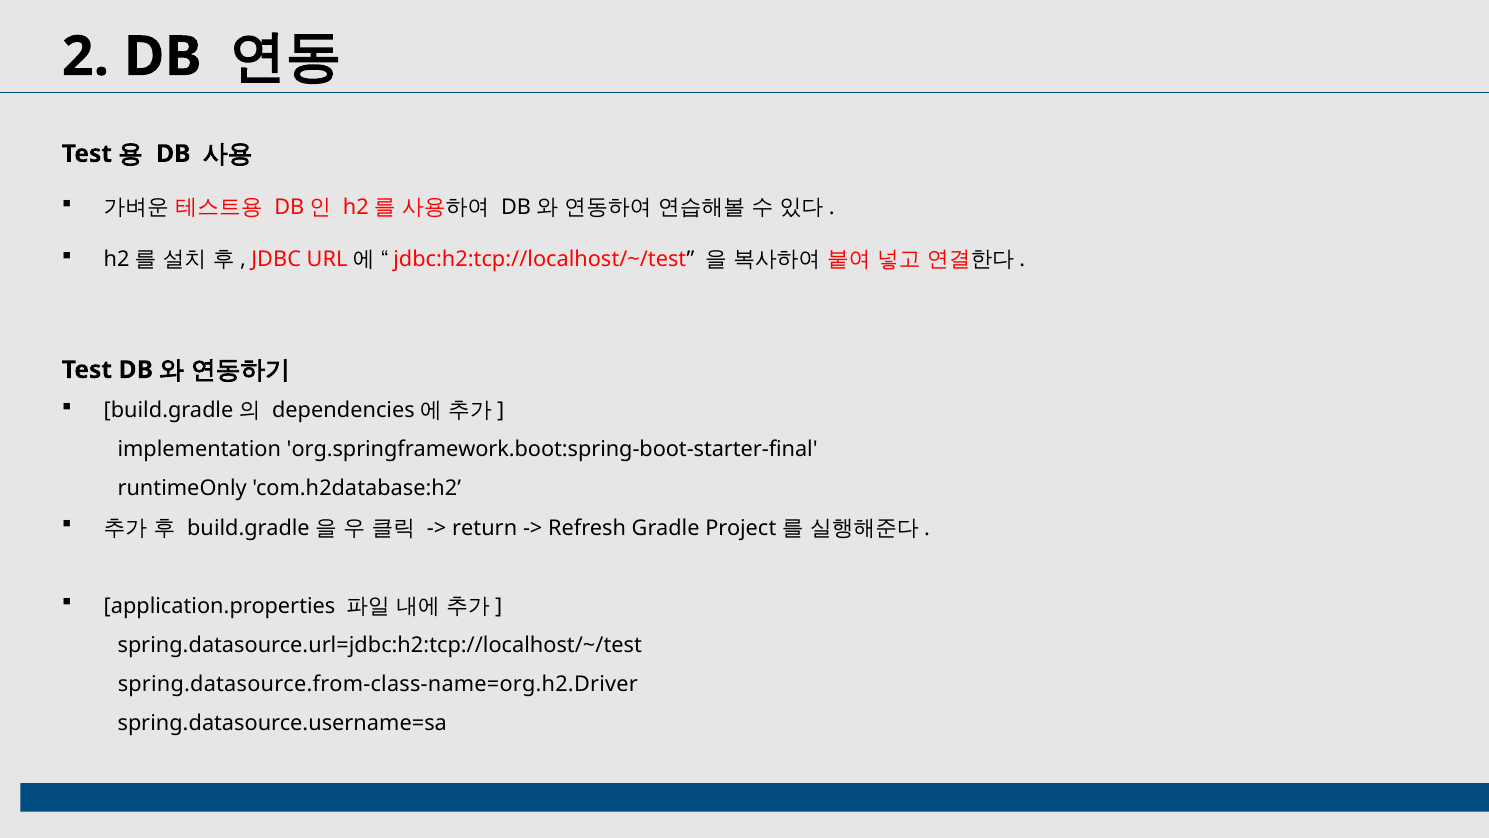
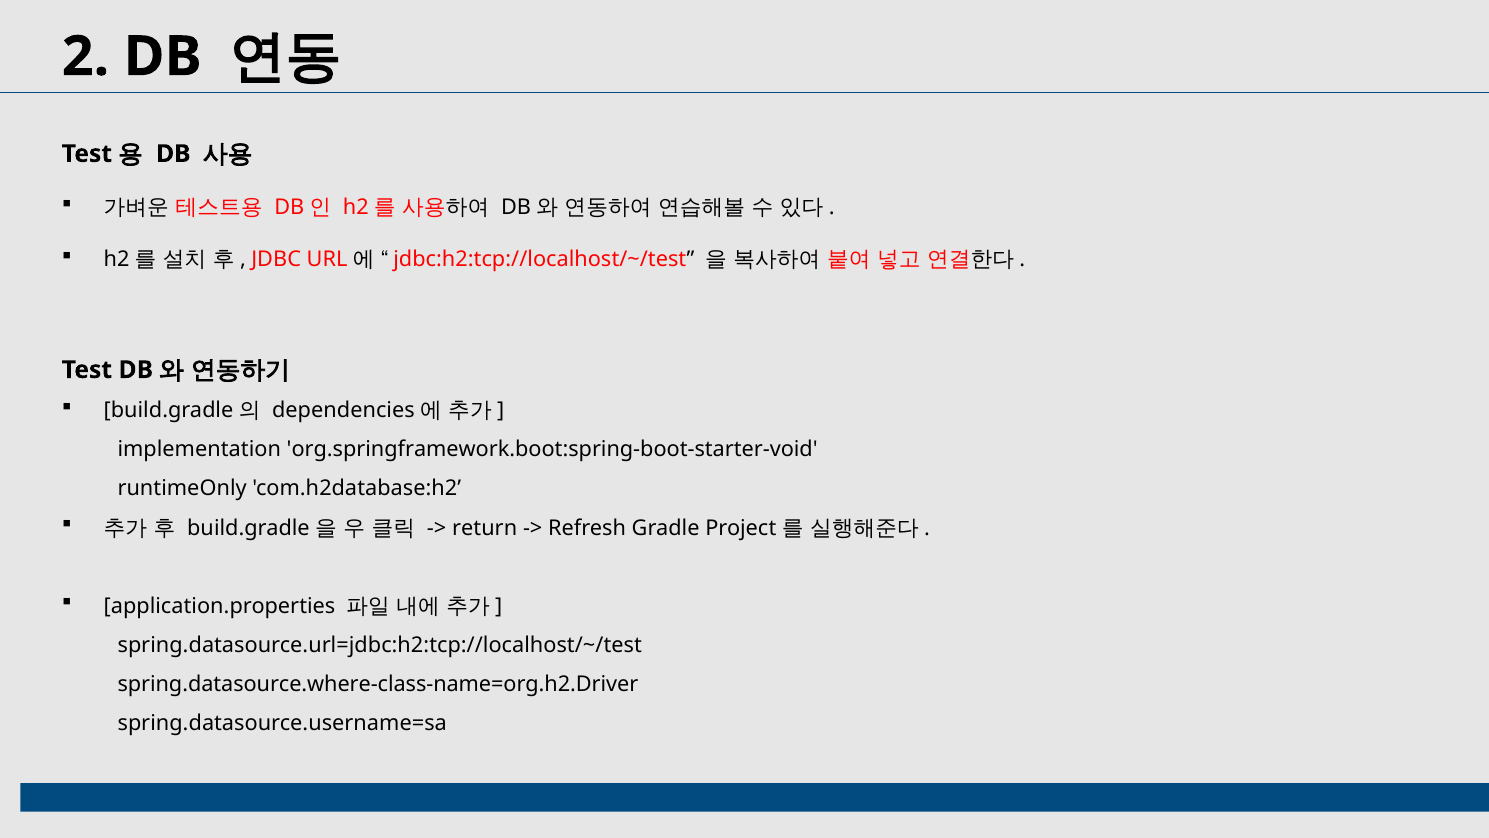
org.springframework.boot:spring-boot-starter-final: org.springframework.boot:spring-boot-starter-final -> org.springframework.boot:spring-boot-starter-void
spring.datasource.from-class-name=org.h2.Driver: spring.datasource.from-class-name=org.h2.Driver -> spring.datasource.where-class-name=org.h2.Driver
